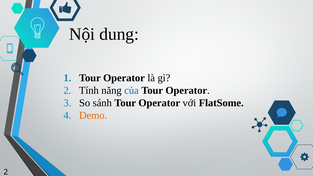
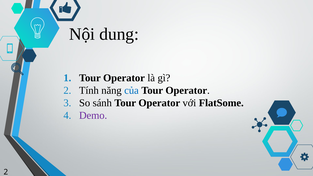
Demo colour: orange -> purple
